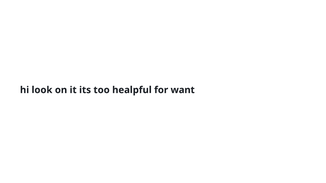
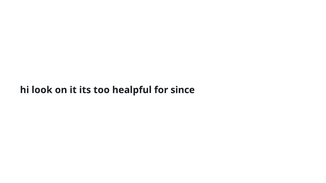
want: want -> since
